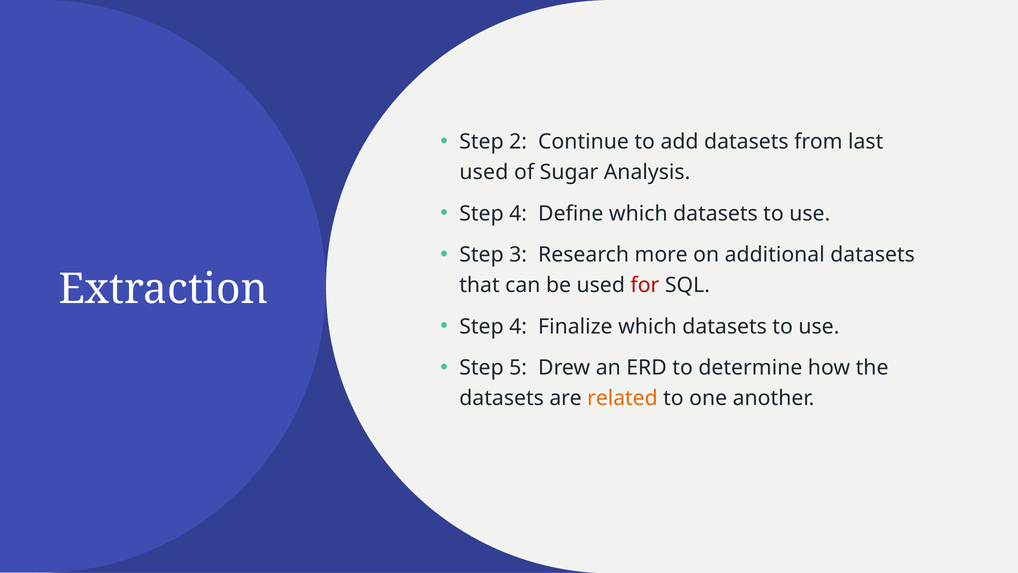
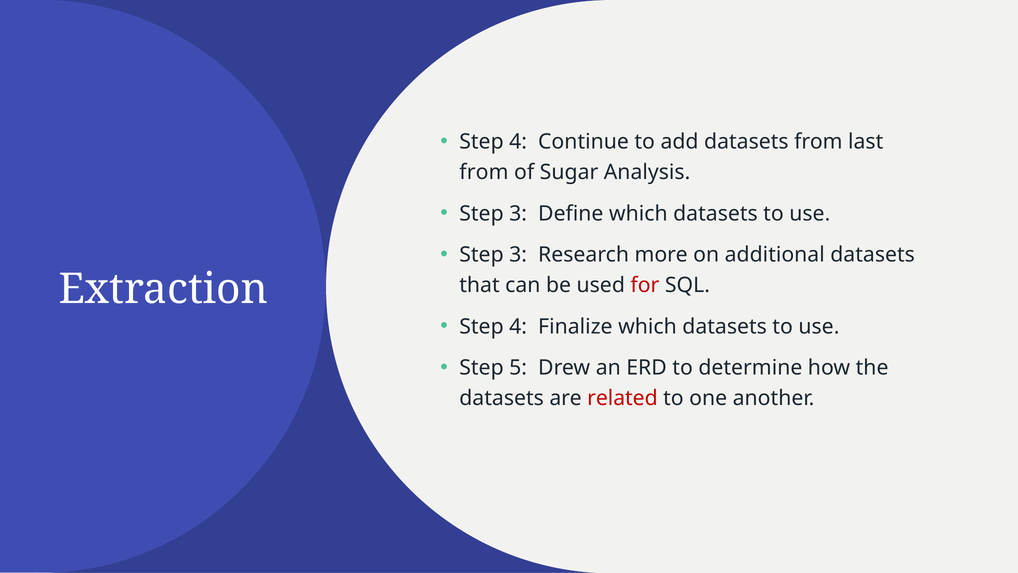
2 at (518, 142): 2 -> 4
used at (484, 172): used -> from
4 at (518, 213): 4 -> 3
related colour: orange -> red
